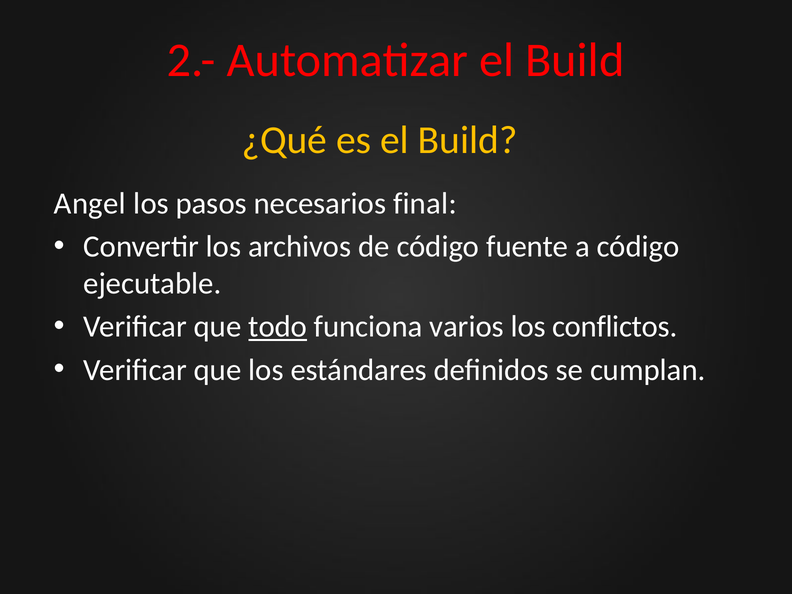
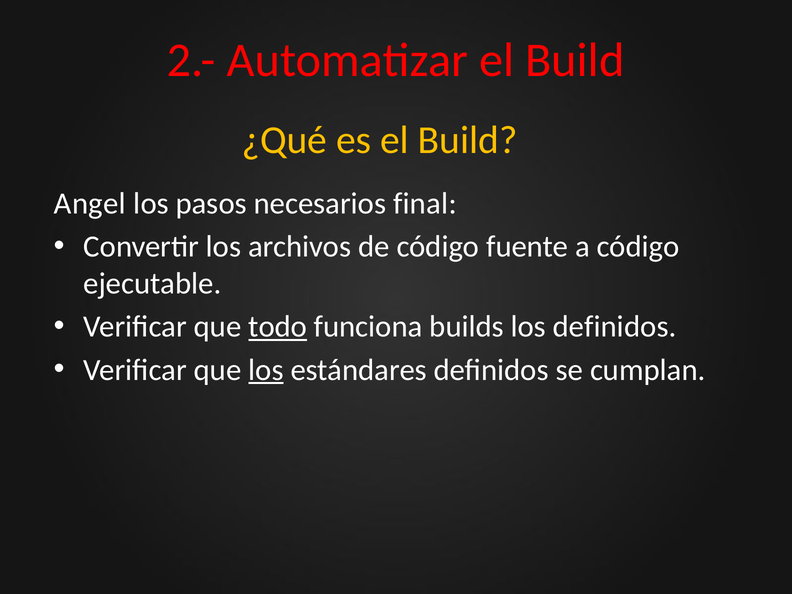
varios: varios -> builds
los conflictos: conflictos -> definidos
los at (266, 370) underline: none -> present
